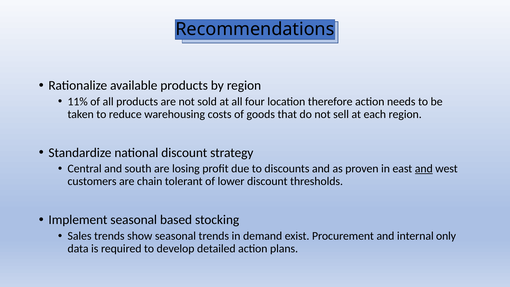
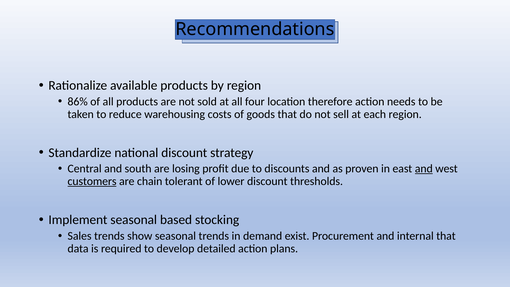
11%: 11% -> 86%
customers underline: none -> present
internal only: only -> that
